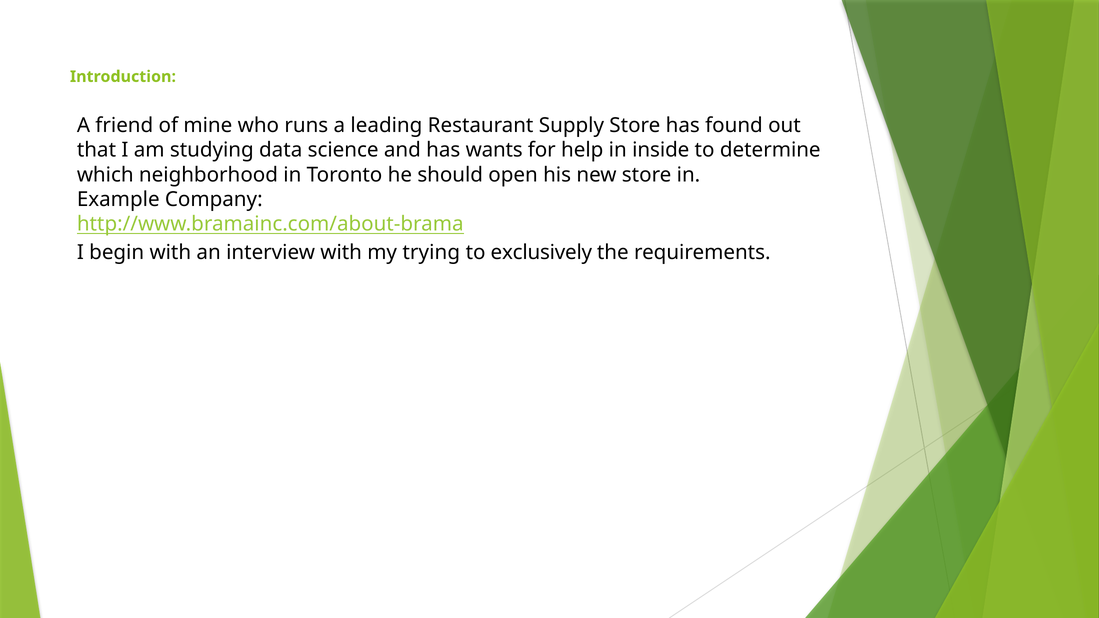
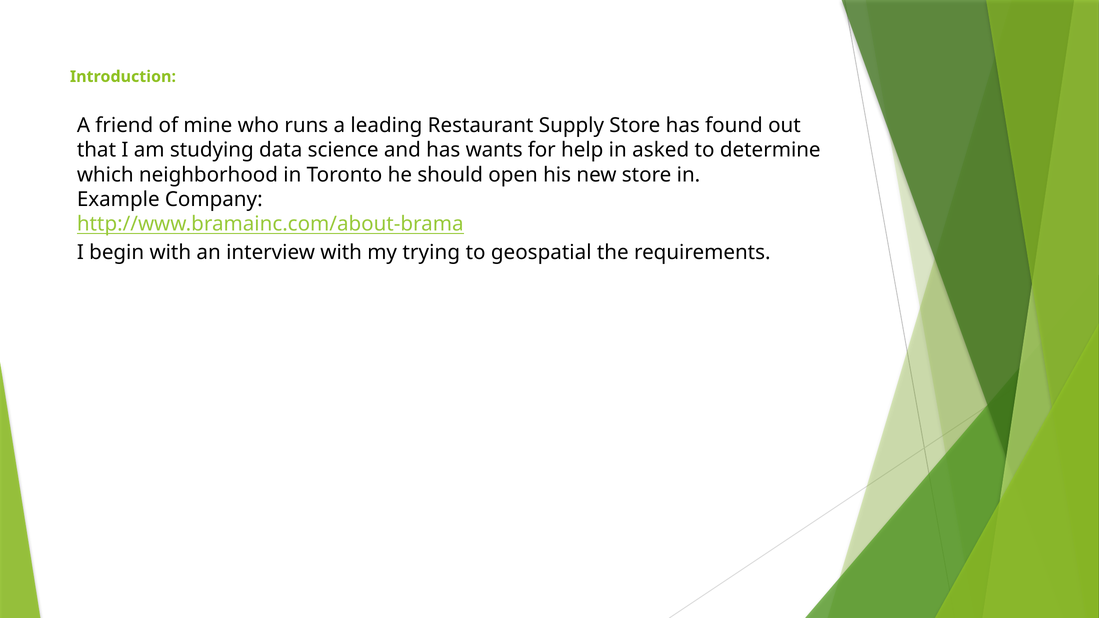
inside: inside -> asked
exclusively: exclusively -> geospatial
